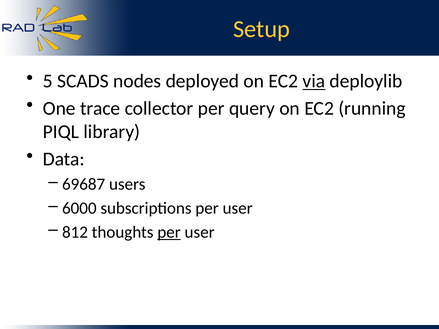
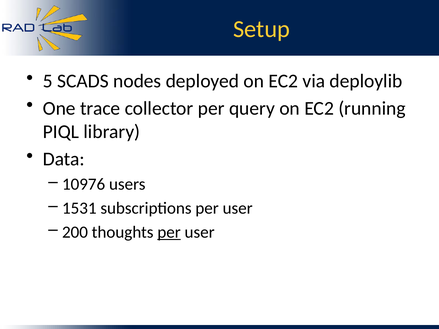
via underline: present -> none
69687: 69687 -> 10976
6000: 6000 -> 1531
812: 812 -> 200
